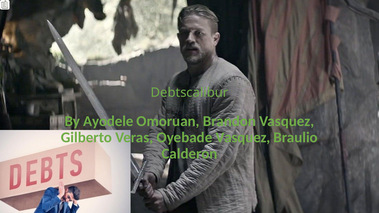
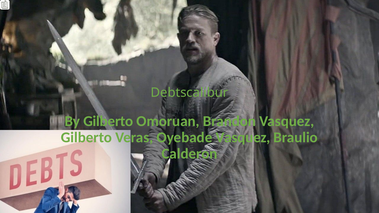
By Ayodele: Ayodele -> Gilberto
